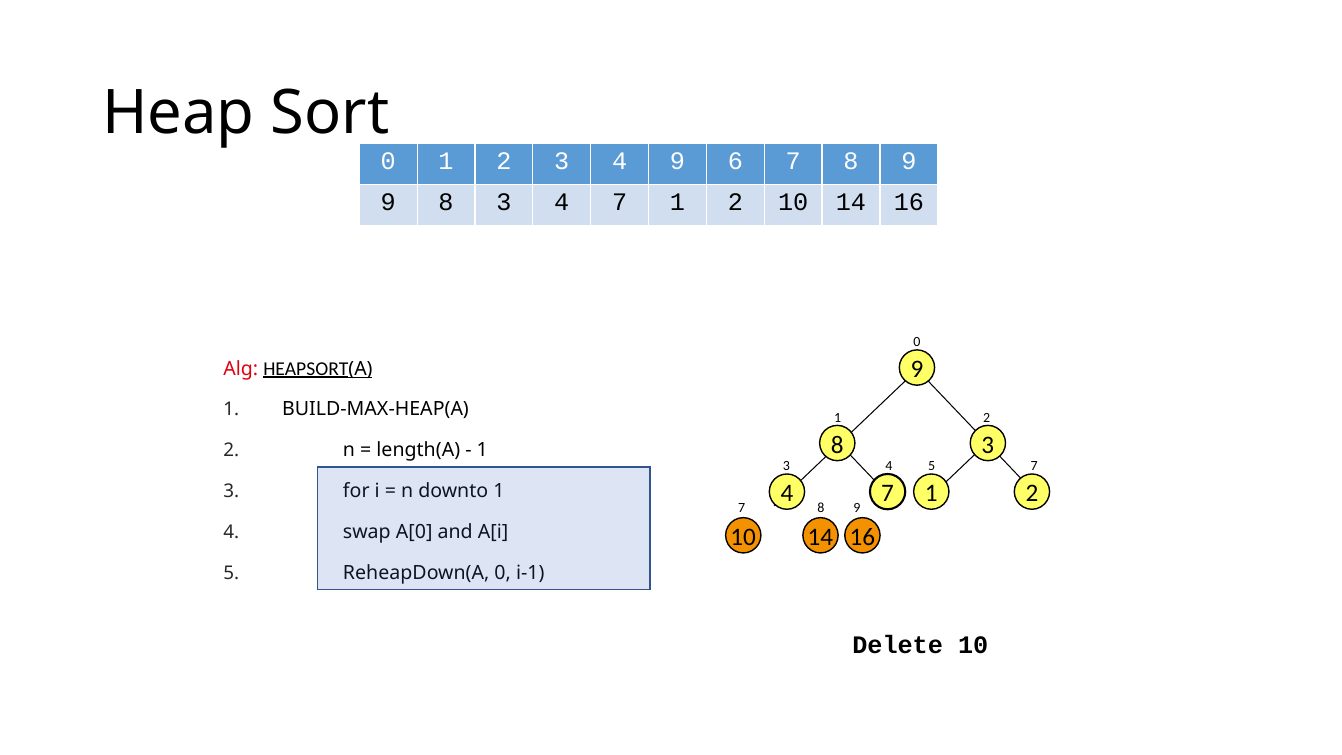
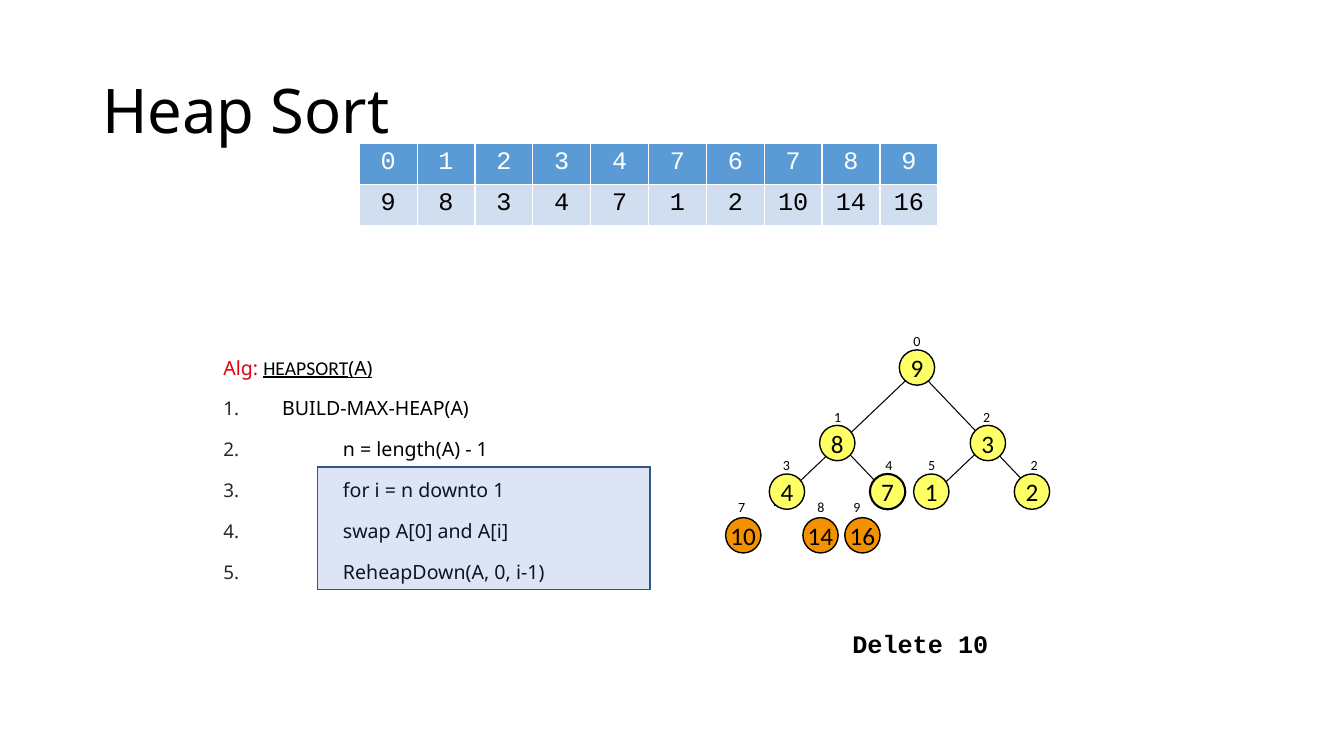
2 3 4 9: 9 -> 7
5 7: 7 -> 2
